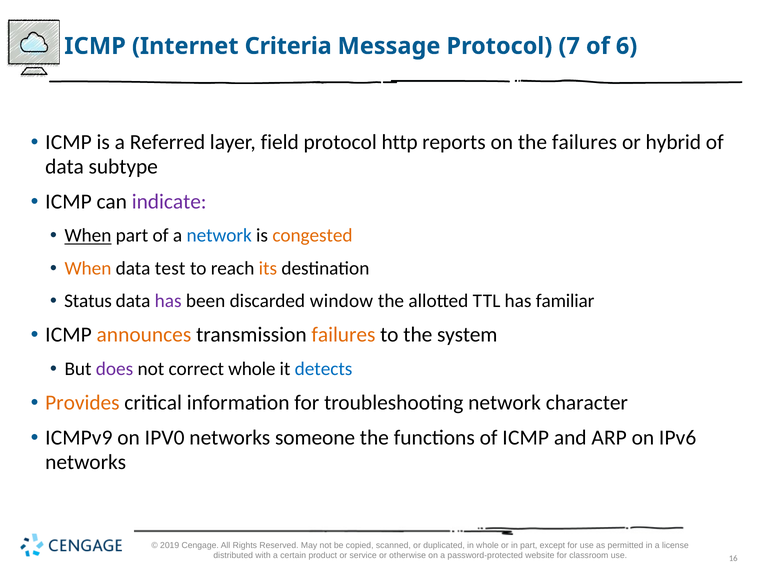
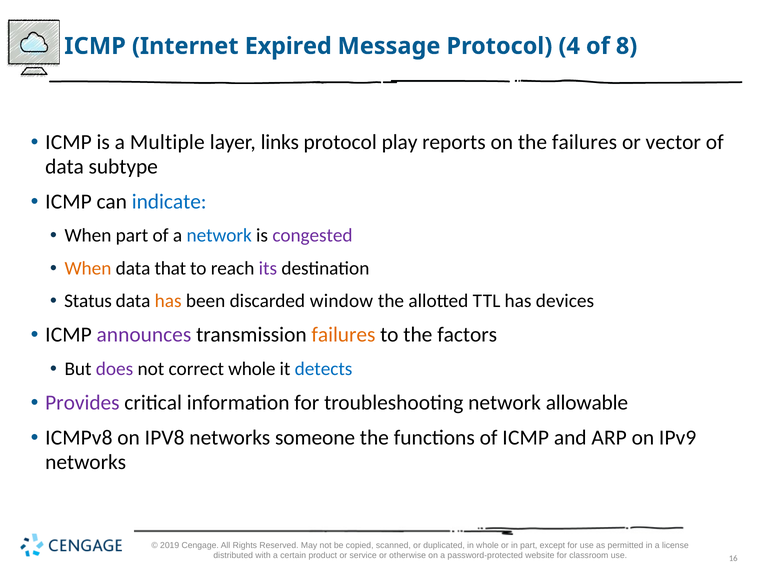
Criteria: Criteria -> Expired
7: 7 -> 4
of 6: 6 -> 8
Referred: Referred -> Multiple
field: field -> links
http: http -> play
hybrid: hybrid -> vector
indicate colour: purple -> blue
When at (88, 236) underline: present -> none
congested colour: orange -> purple
test: test -> that
its colour: orange -> purple
has at (168, 301) colour: purple -> orange
familiar: familiar -> devices
announces colour: orange -> purple
system: system -> factors
Provides colour: orange -> purple
character: character -> allowable
M P v 9: 9 -> 8
I P V 0: 0 -> 8
v 6: 6 -> 9
